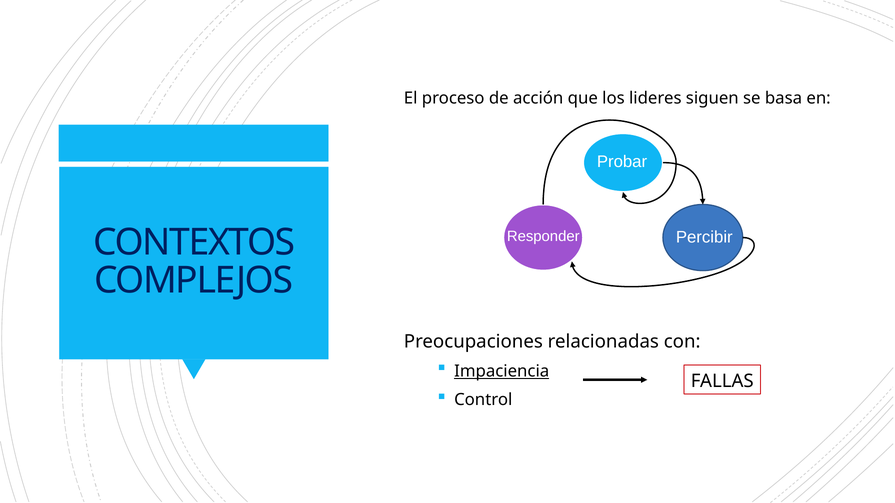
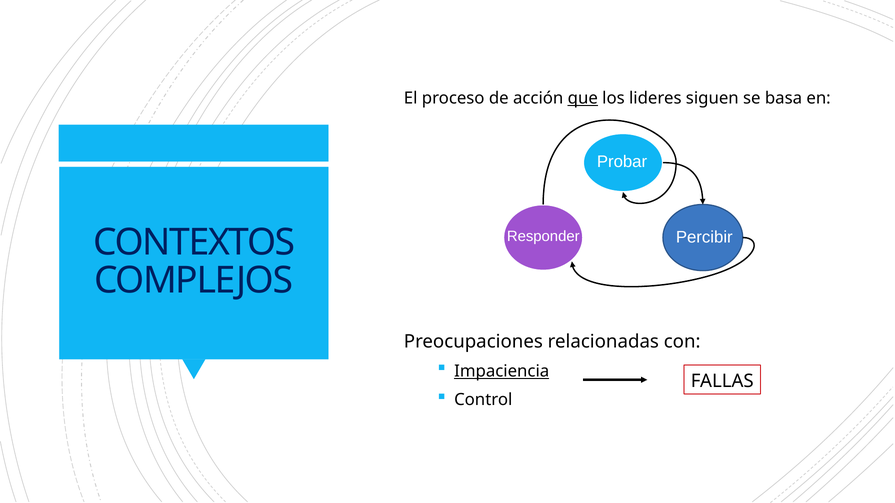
que underline: none -> present
